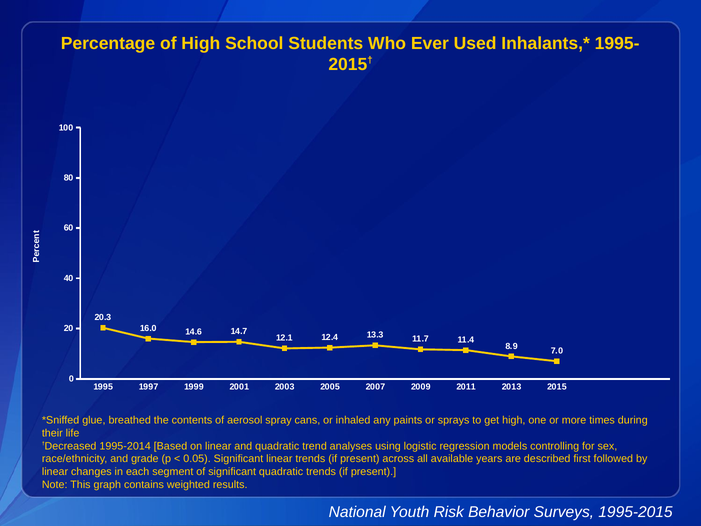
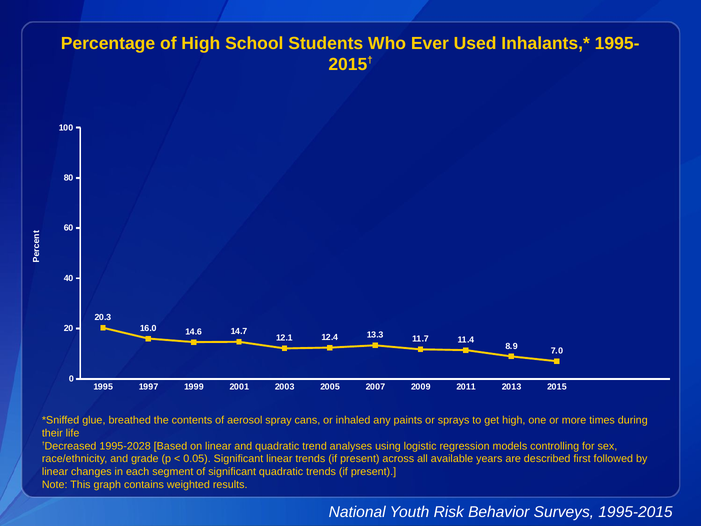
1995-2014: 1995-2014 -> 1995-2028
